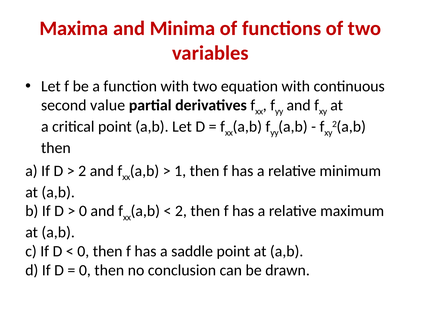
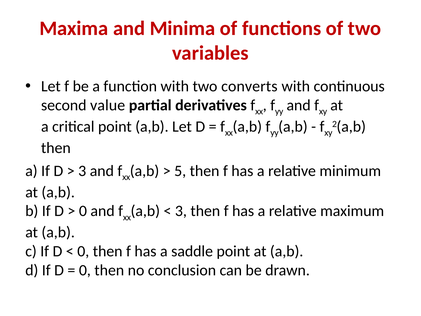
equation: equation -> converts
2 at (82, 171): 2 -> 3
1: 1 -> 5
2 at (181, 211): 2 -> 3
